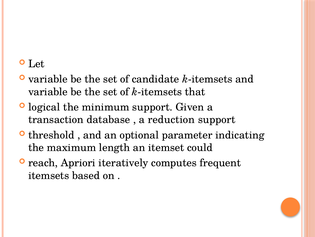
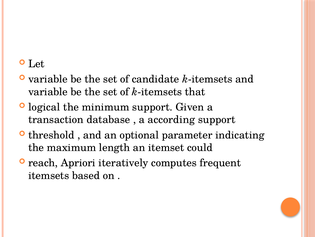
reduction: reduction -> according
